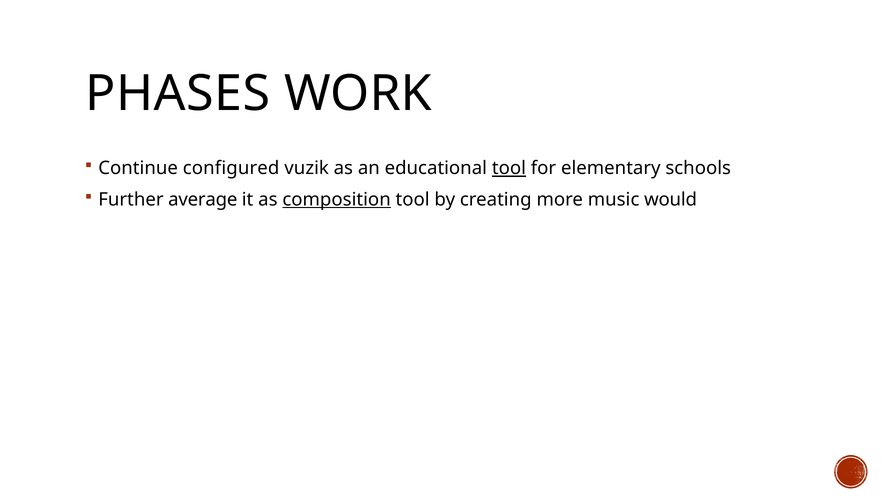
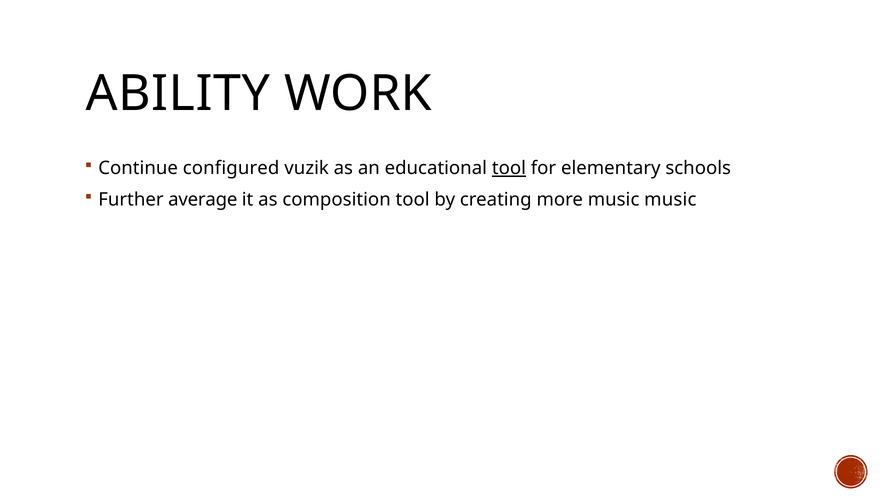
PHASES: PHASES -> ABILITY
composition underline: present -> none
music would: would -> music
